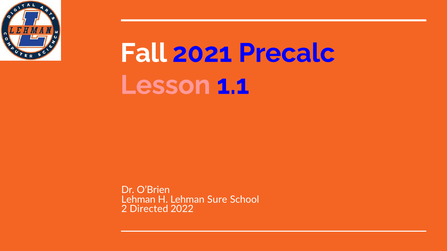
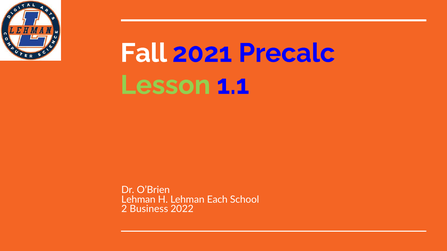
Lesson colour: pink -> light green
Sure: Sure -> Each
Directed: Directed -> Business
